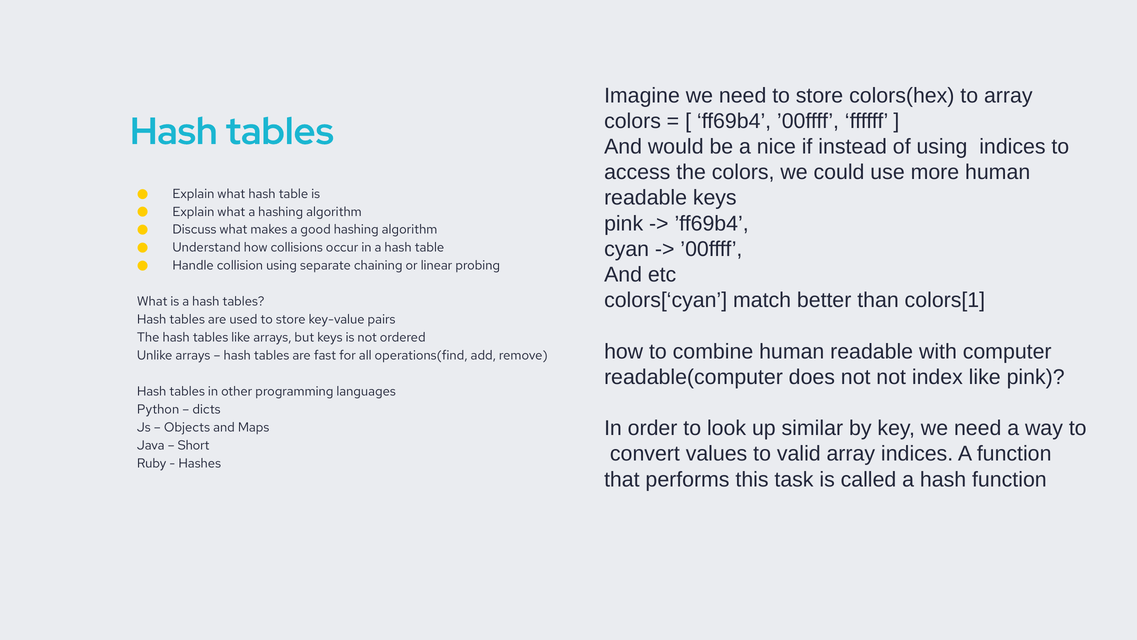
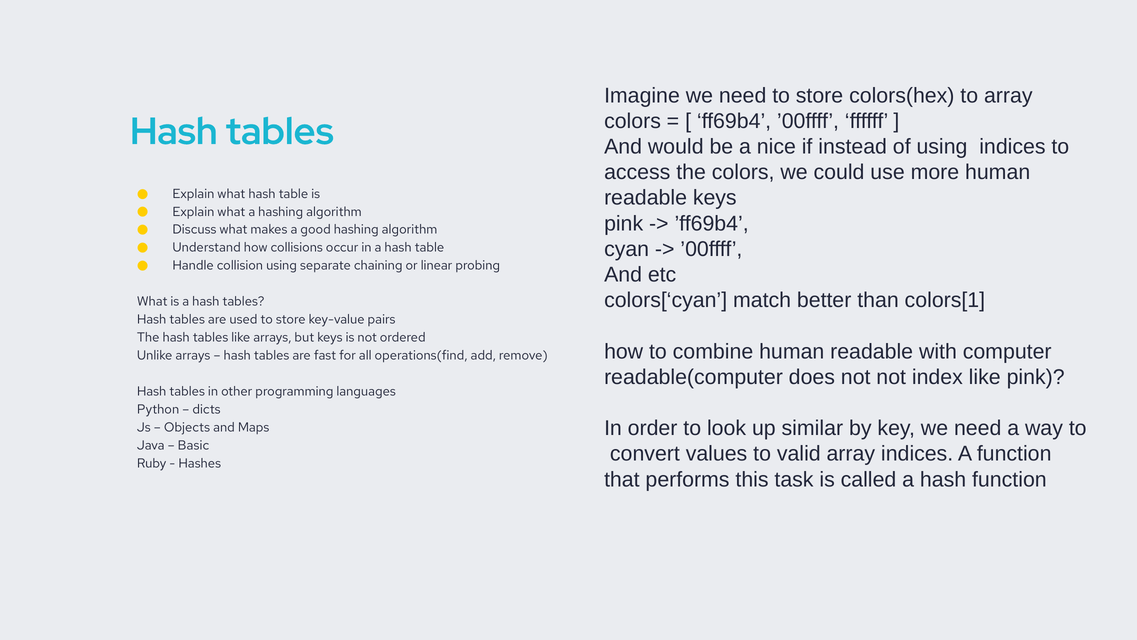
Short: Short -> Basic
